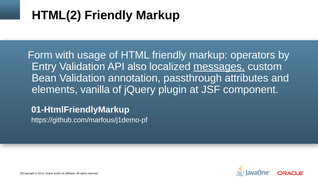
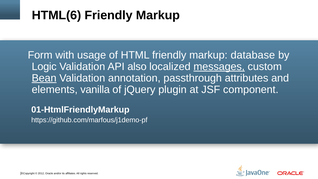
HTML(2: HTML(2 -> HTML(6
operators: operators -> database
Entry: Entry -> Logic
Bean underline: none -> present
